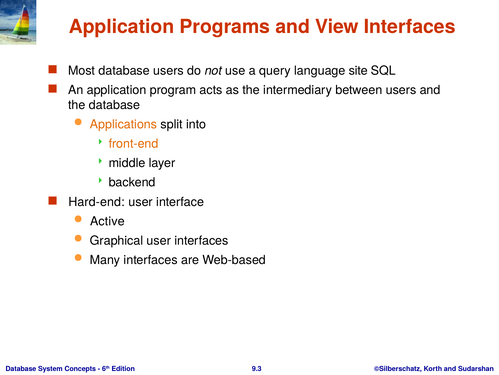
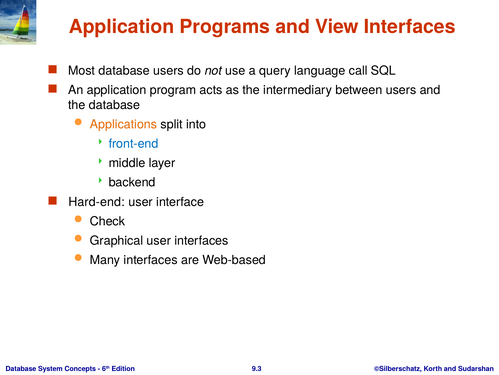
site: site -> call
front-end colour: orange -> blue
Active: Active -> Check
